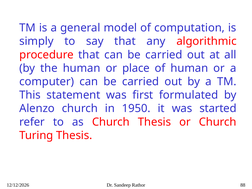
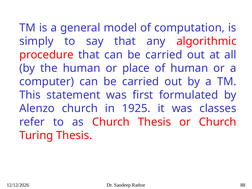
1950: 1950 -> 1925
started: started -> classes
